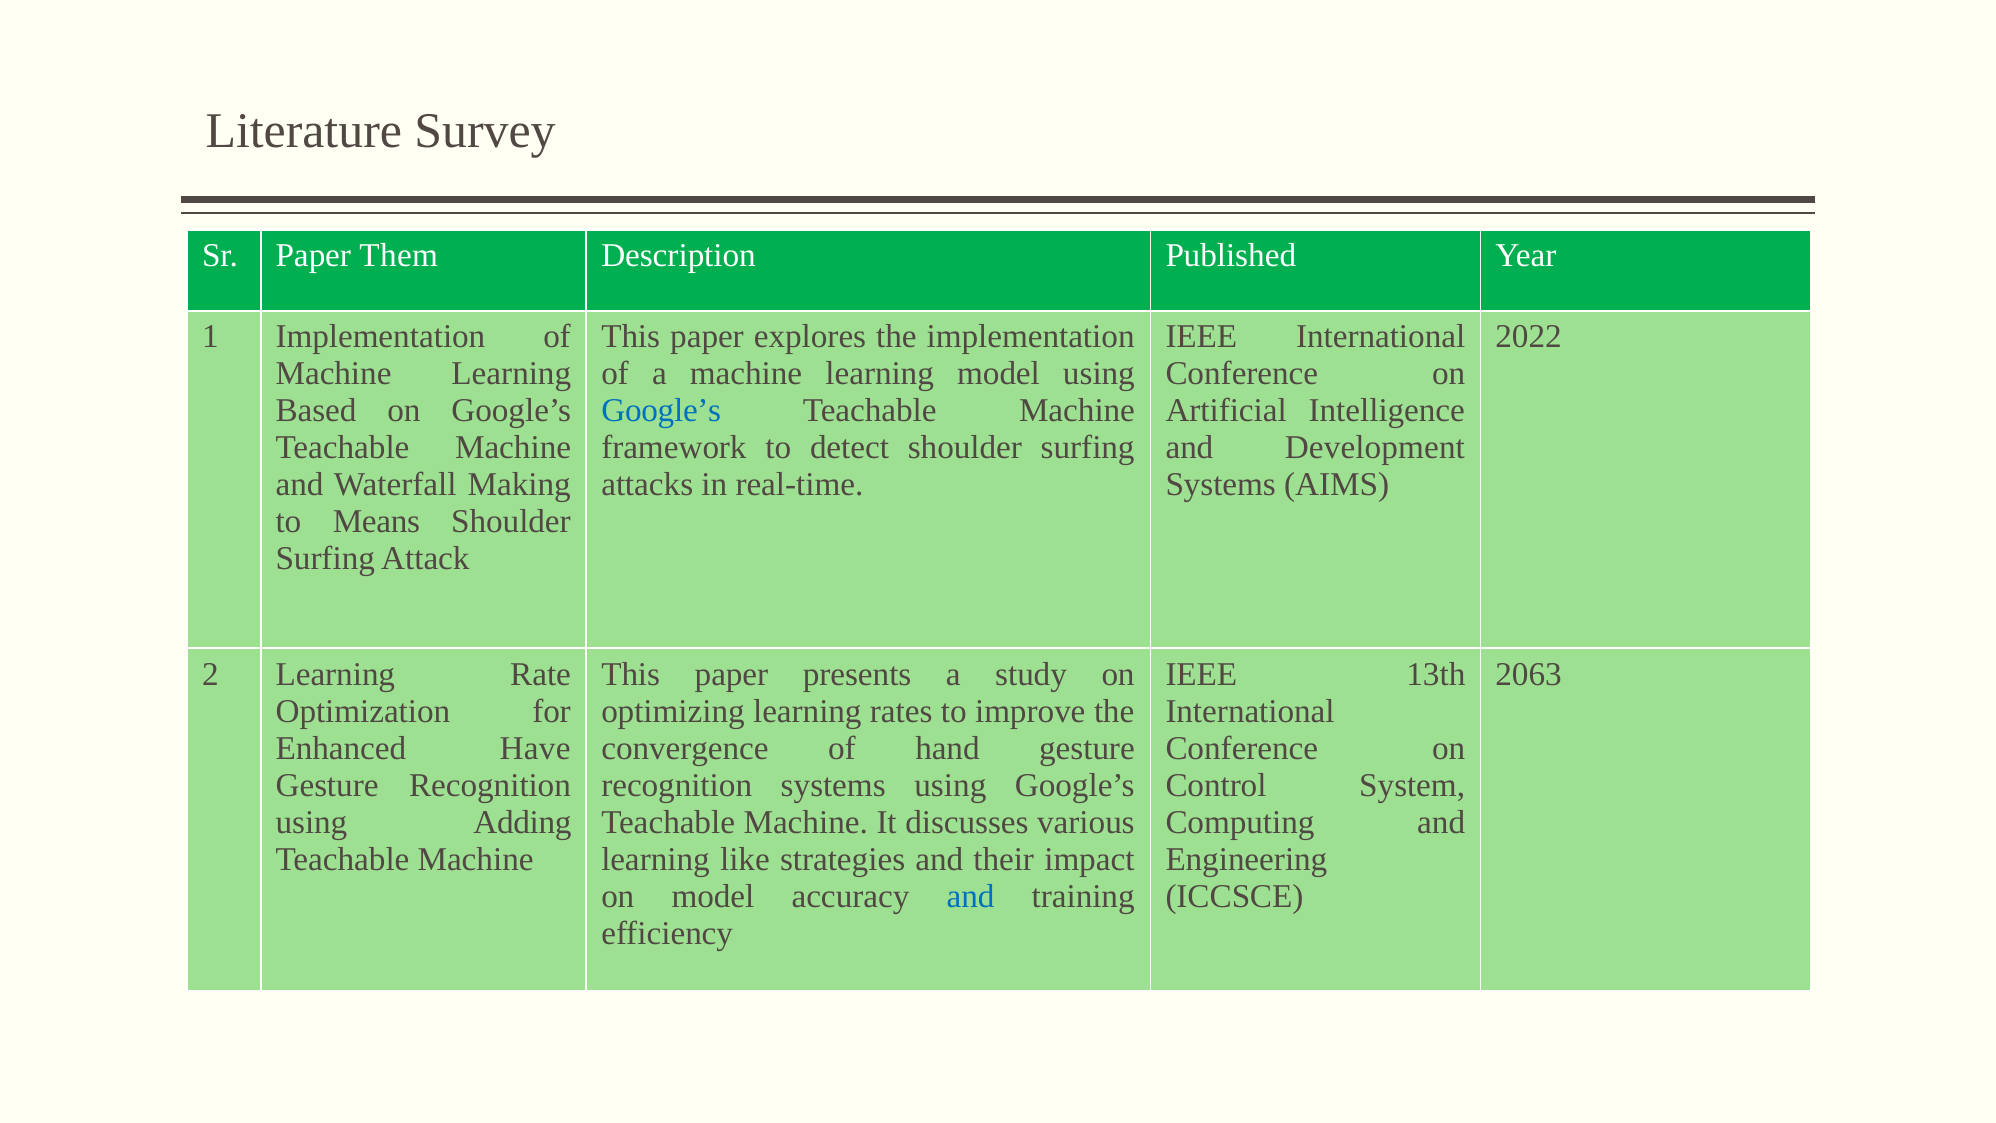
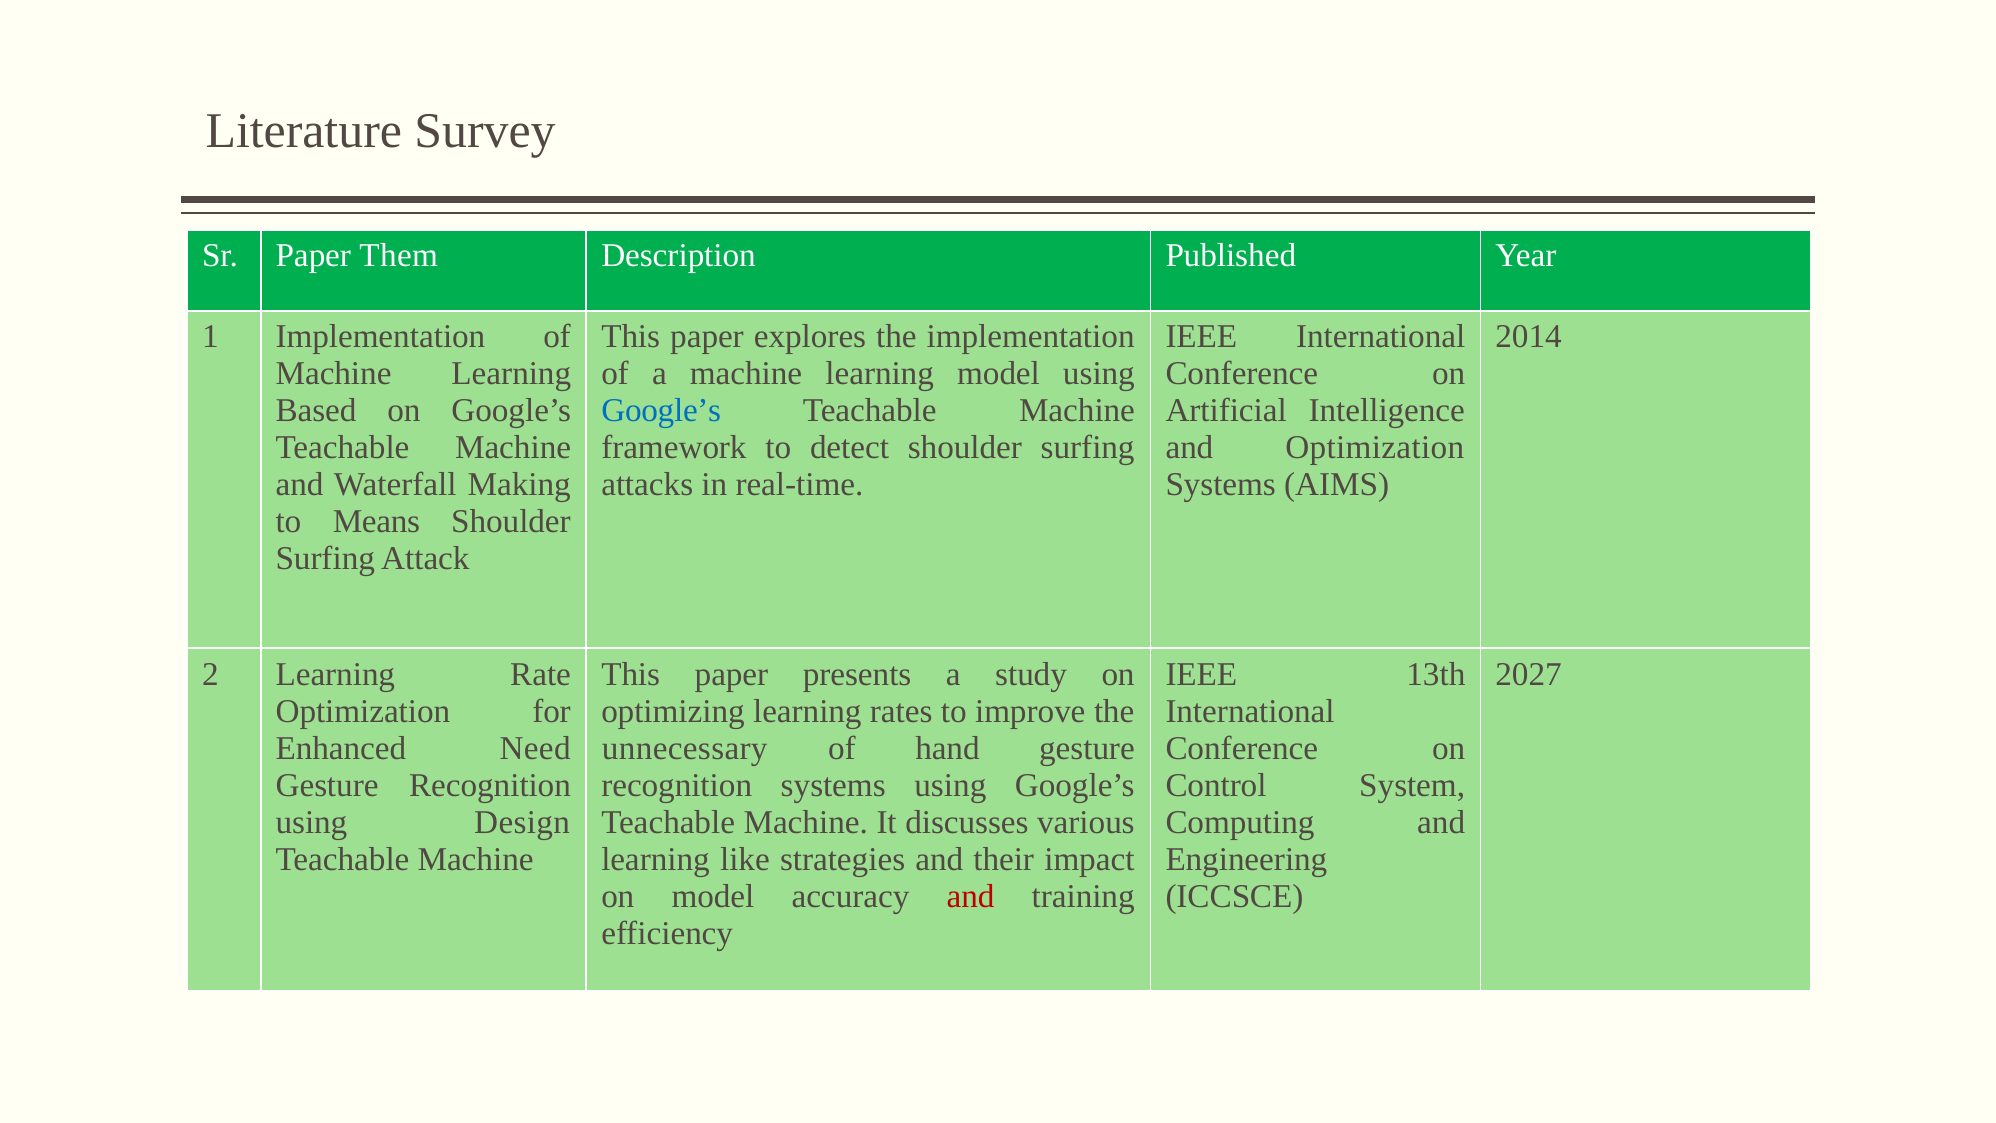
2022: 2022 -> 2014
and Development: Development -> Optimization
2063: 2063 -> 2027
Have: Have -> Need
convergence: convergence -> unnecessary
Adding: Adding -> Design
and at (971, 896) colour: blue -> red
